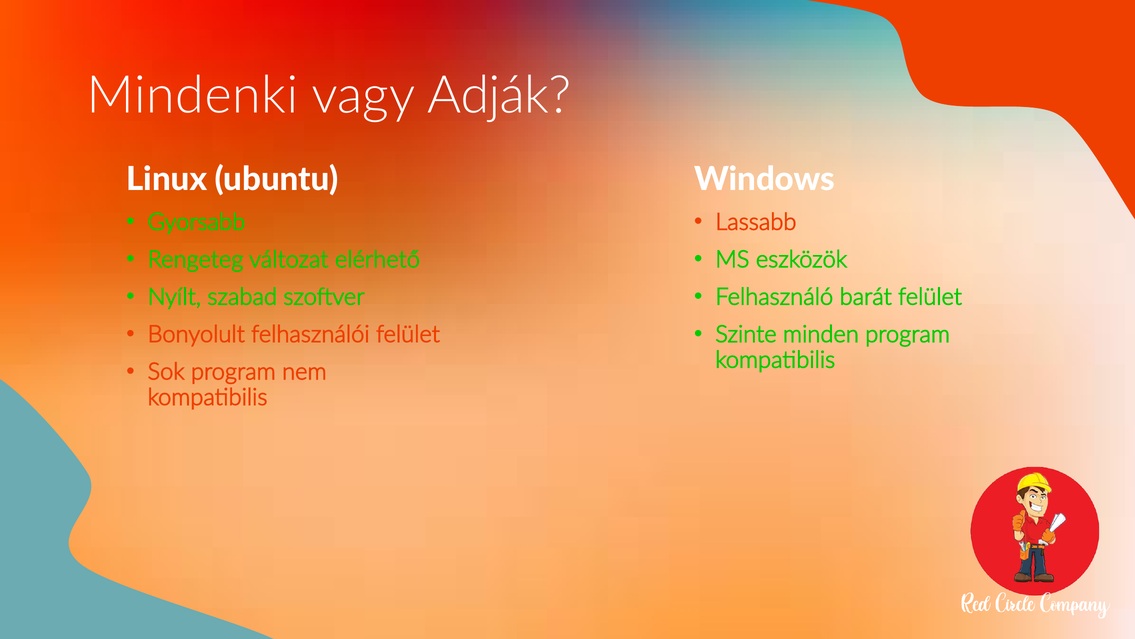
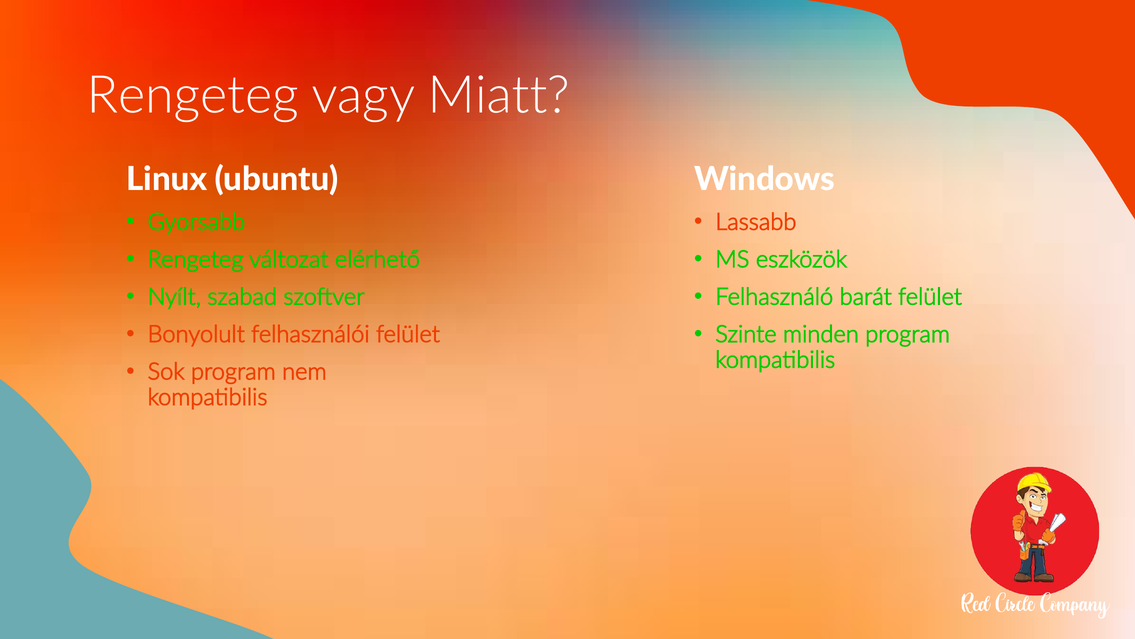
Mindenki at (192, 95): Mindenki -> Rengeteg
Adják: Adják -> Miatt
